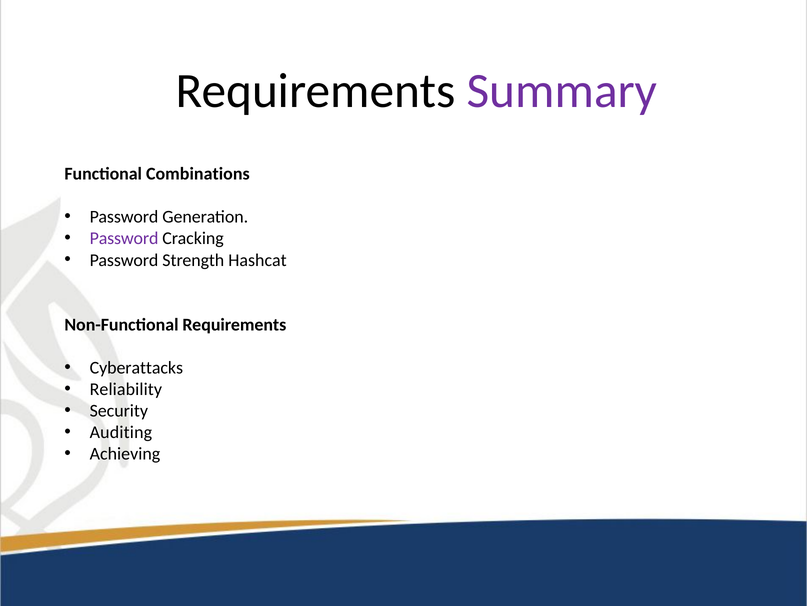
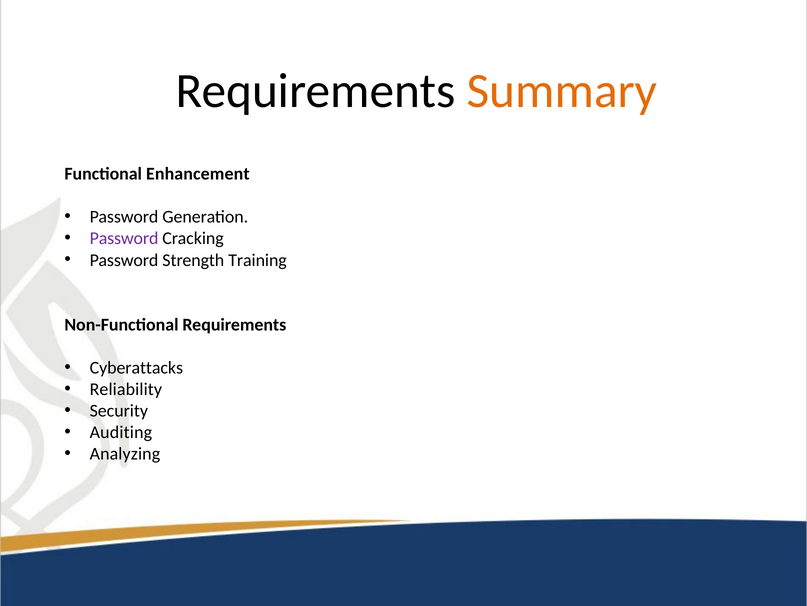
Summary colour: purple -> orange
Combinations: Combinations -> Enhancement
Hashcat: Hashcat -> Training
Achieving: Achieving -> Analyzing
